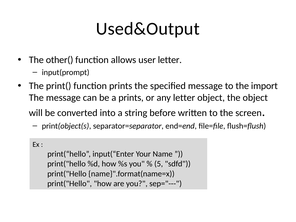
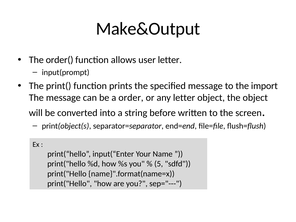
Used&Output: Used&Output -> Make&Output
other(: other( -> order(
a prints: prints -> order
